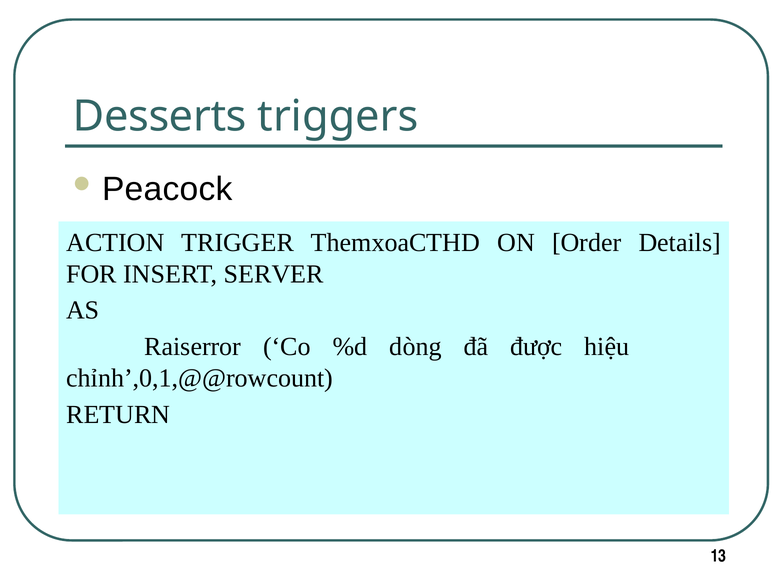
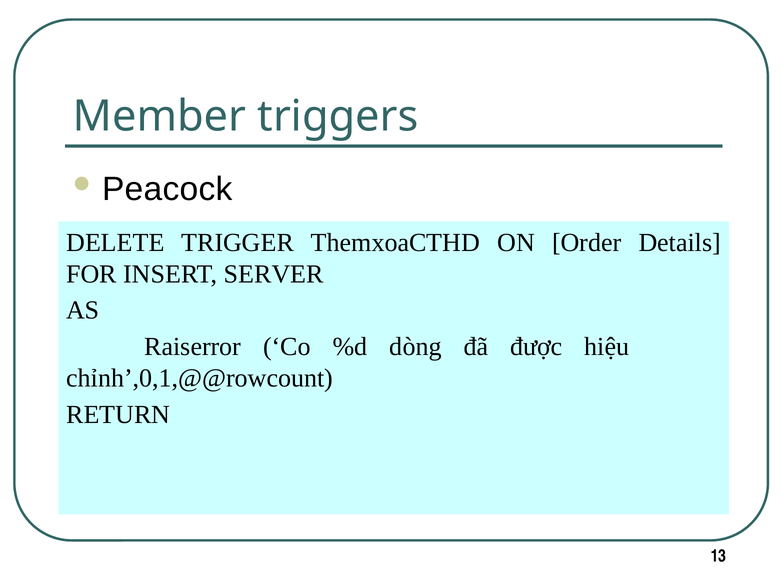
Desserts: Desserts -> Member
ACTION: ACTION -> DELETE
